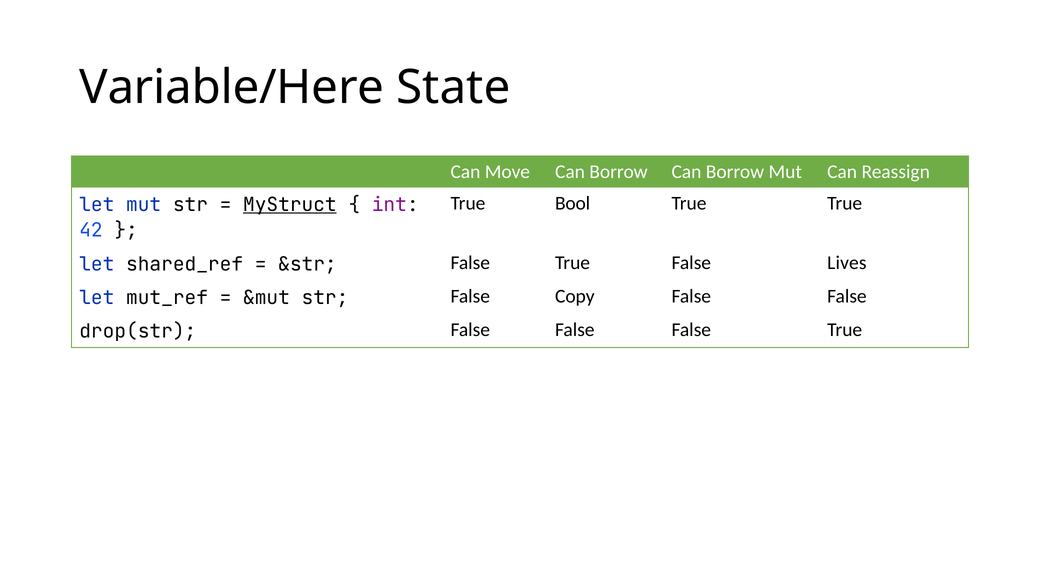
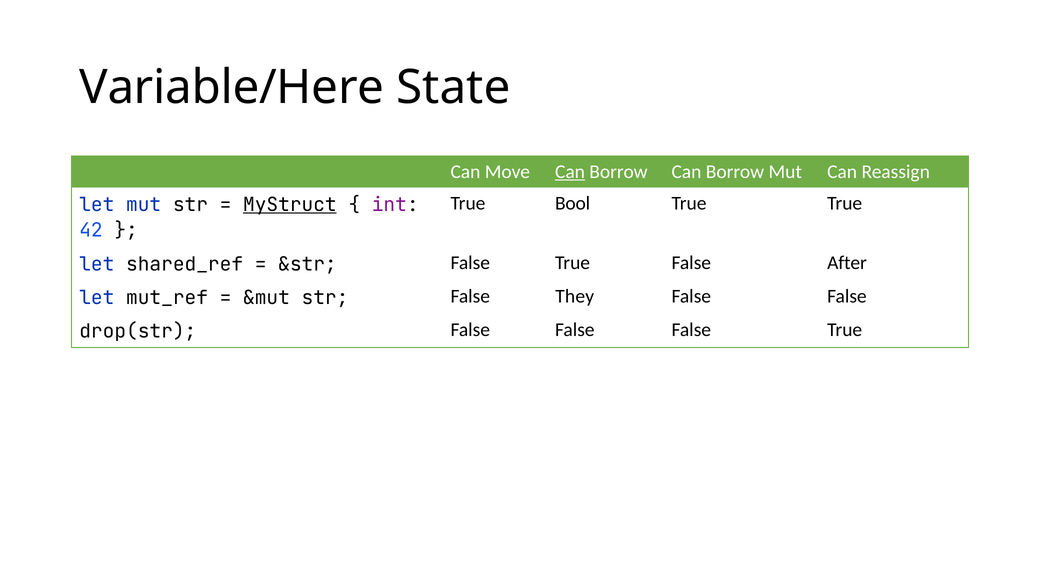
Can at (570, 172) underline: none -> present
Lives: Lives -> After
Copy: Copy -> They
